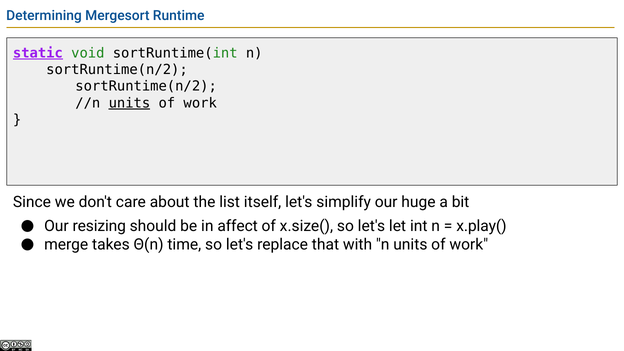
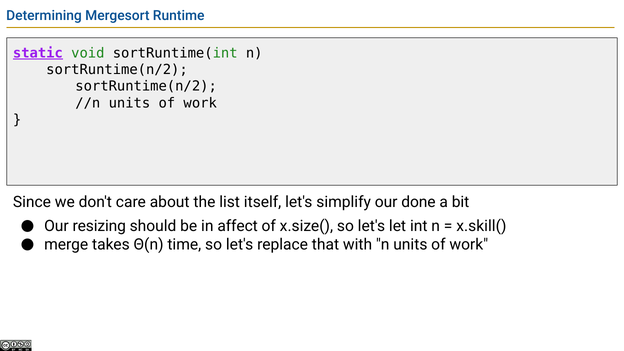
units at (129, 103) underline: present -> none
huge: huge -> done
x.play(: x.play( -> x.skill(
